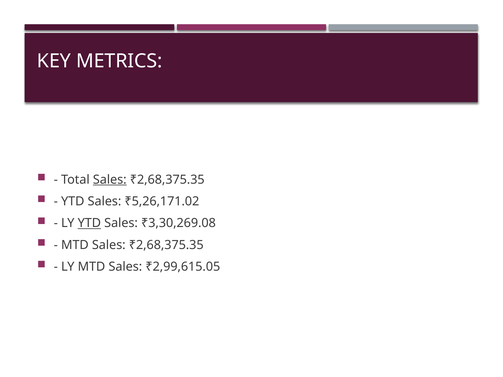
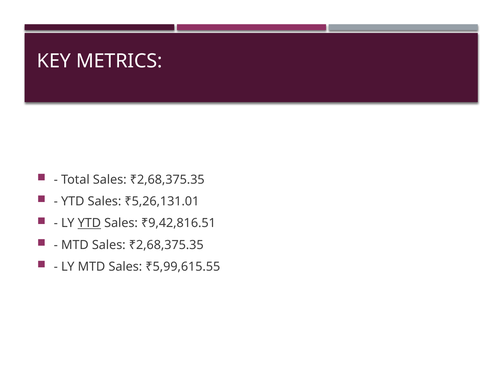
Sales at (110, 180) underline: present -> none
₹5,26,171.02: ₹5,26,171.02 -> ₹5,26,131.01
₹3,30,269.08: ₹3,30,269.08 -> ₹9,42,816.51
₹2,99,615.05: ₹2,99,615.05 -> ₹5,99,615.55
